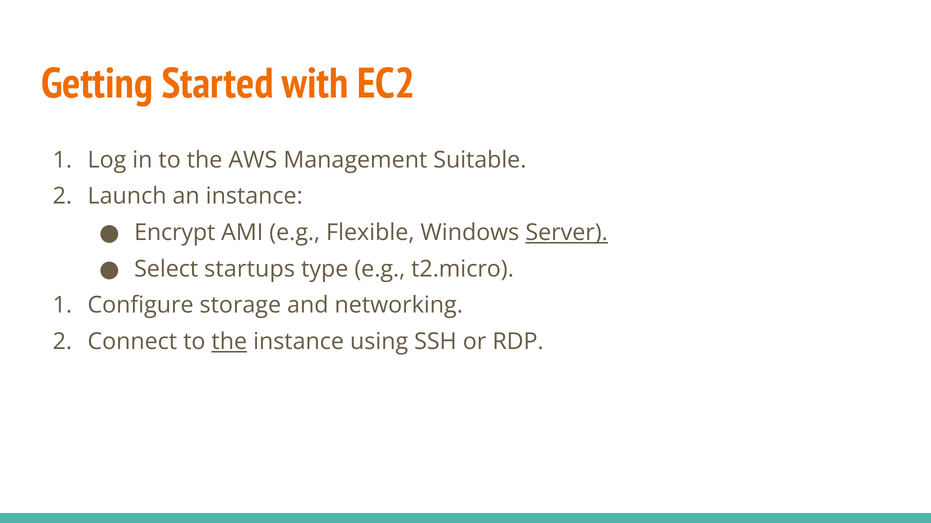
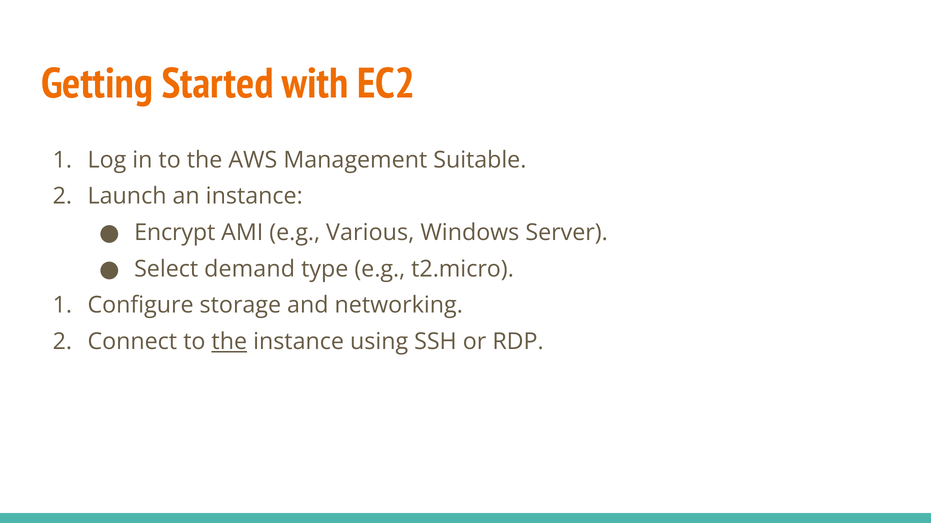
Flexible: Flexible -> Various
Server underline: present -> none
startups: startups -> demand
